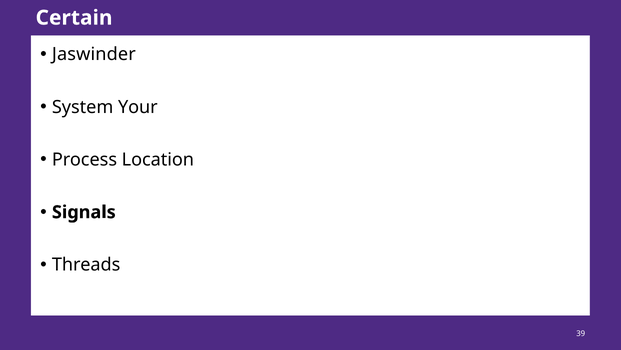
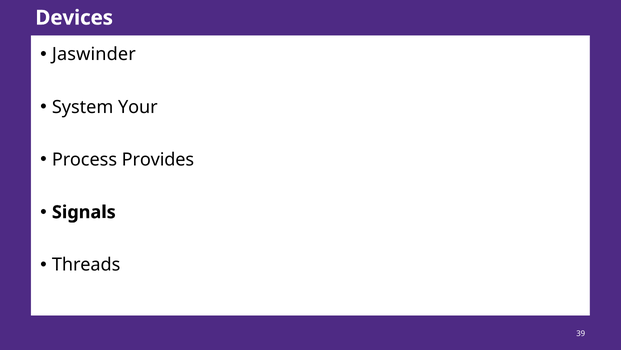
Certain: Certain -> Devices
Location: Location -> Provides
